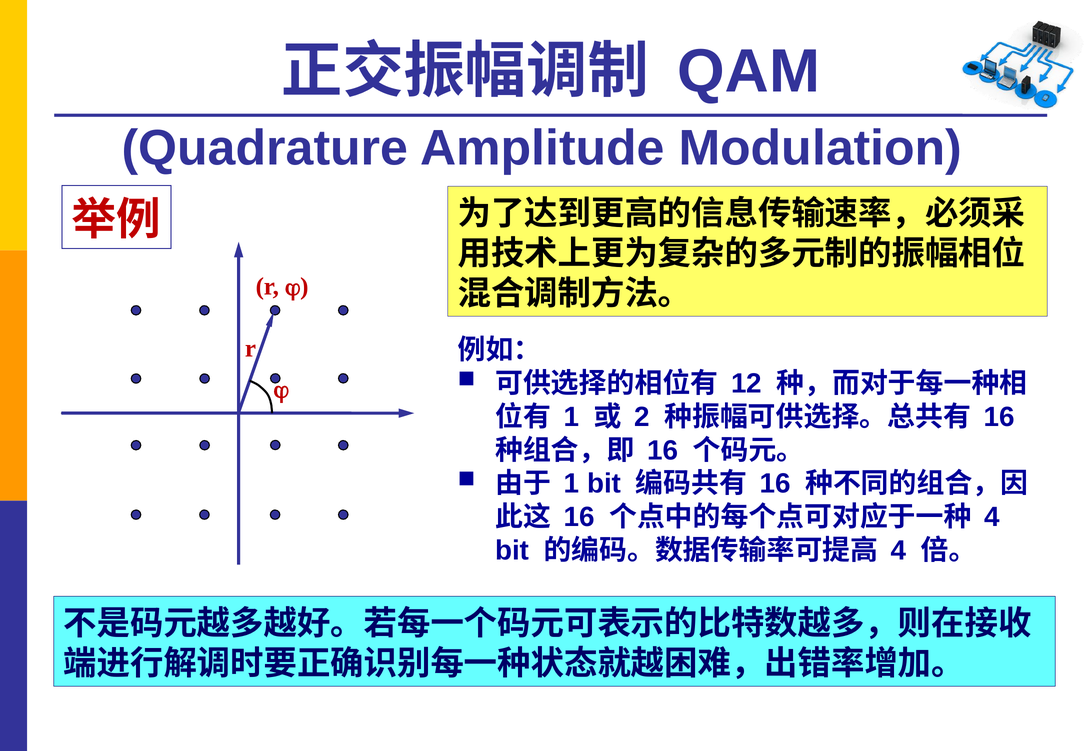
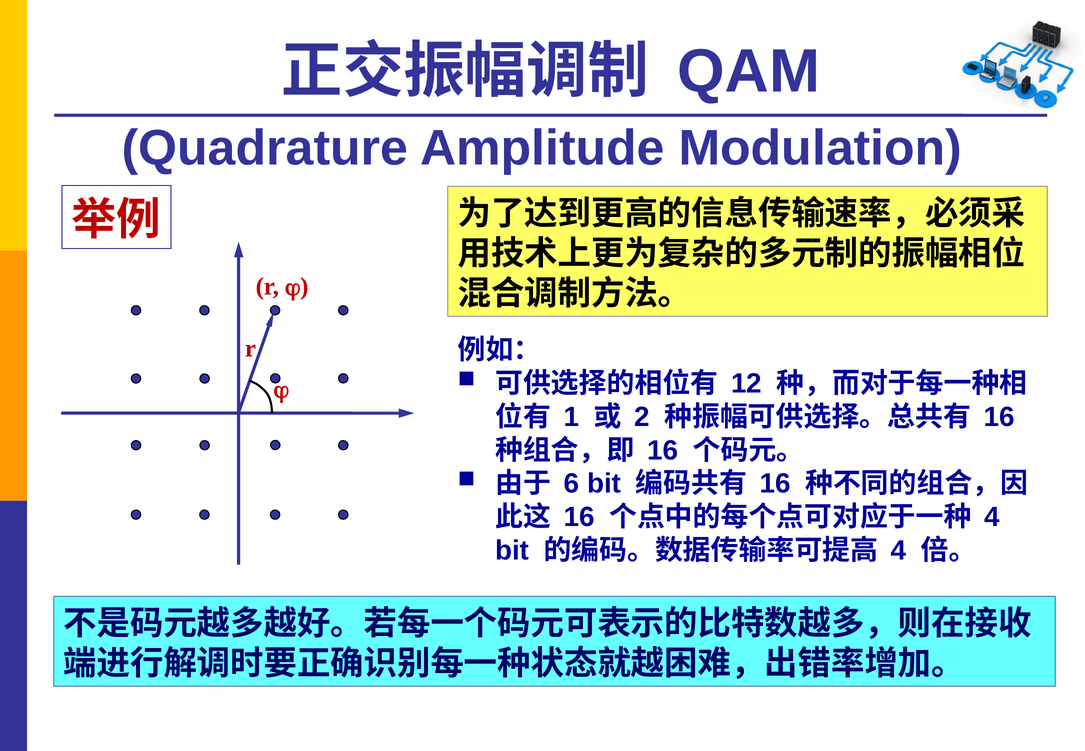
1 at (572, 484): 1 -> 6
